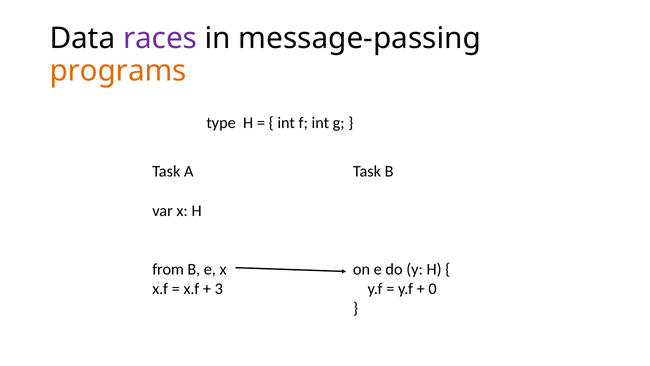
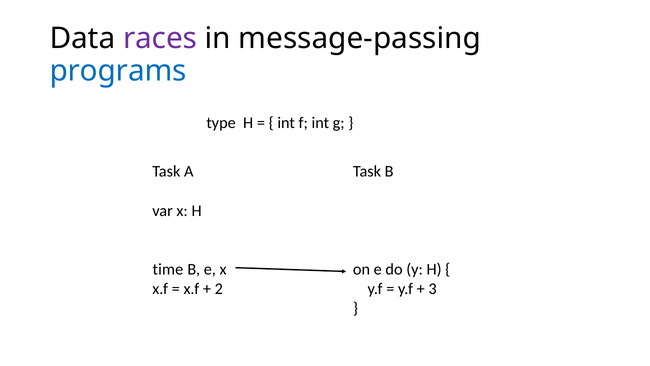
programs colour: orange -> blue
from: from -> time
3: 3 -> 2
0: 0 -> 3
